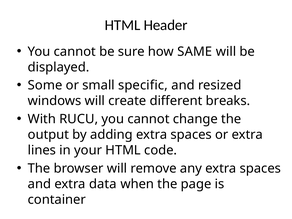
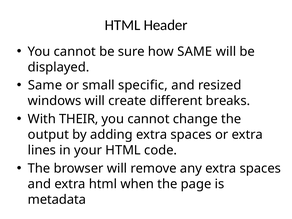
Some at (45, 85): Some -> Same
RUCU: RUCU -> THEIR
extra data: data -> html
container: container -> metadata
